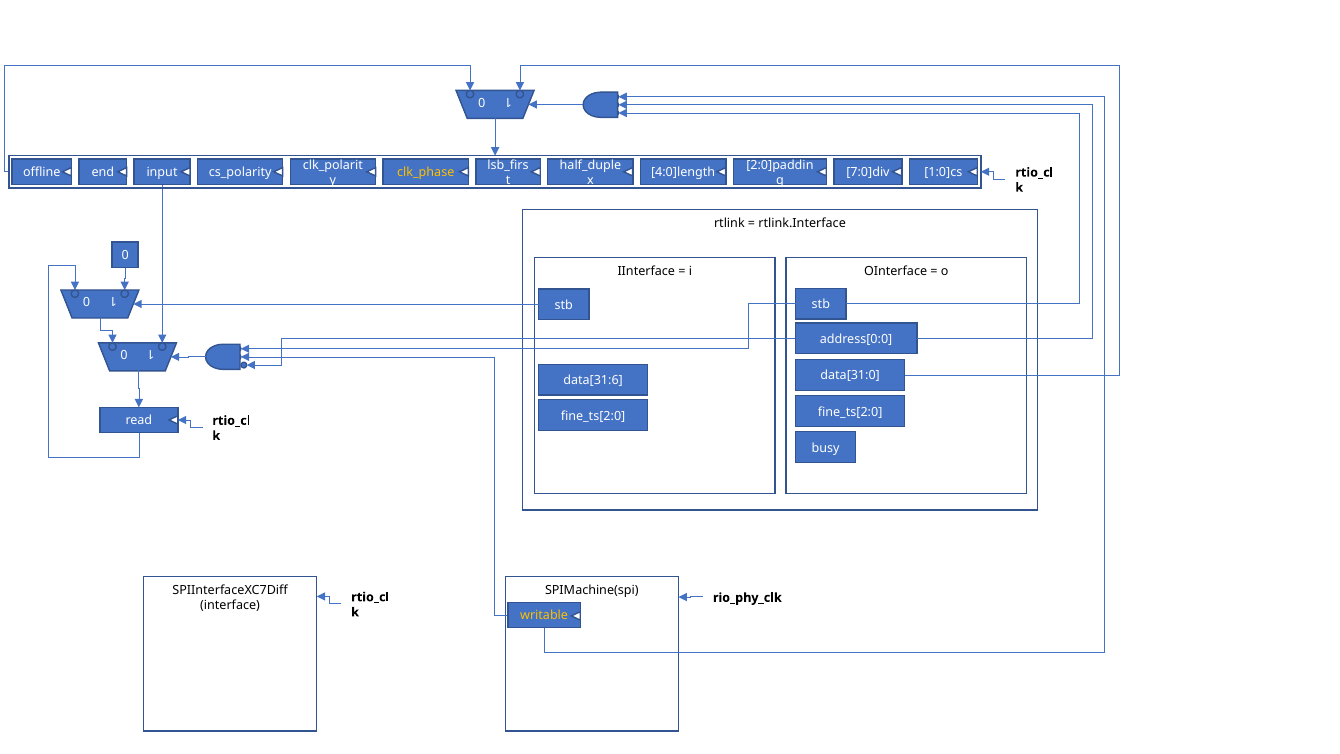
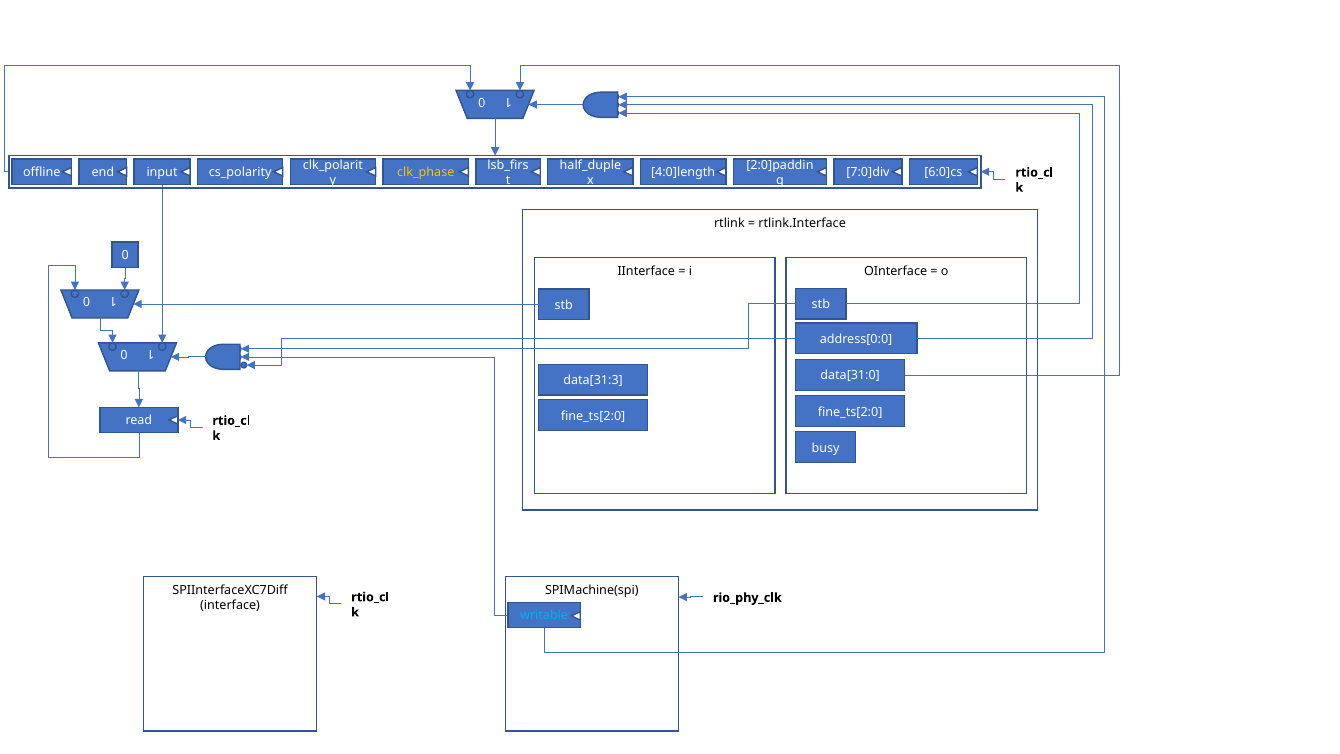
1:0]cs: 1:0]cs -> 6:0]cs
data[31:6: data[31:6 -> data[31:3
writable colour: yellow -> light blue
